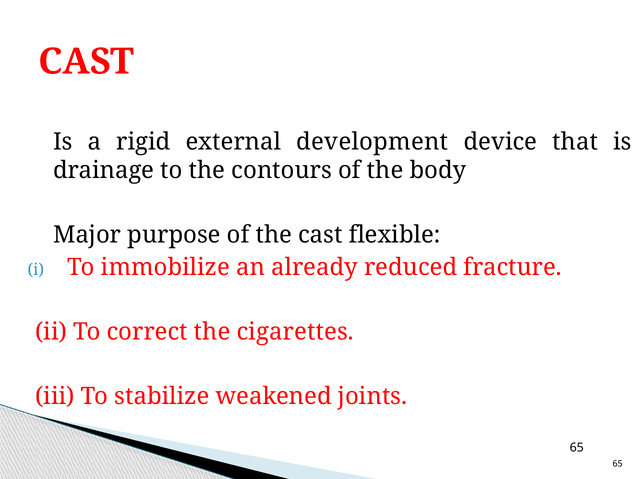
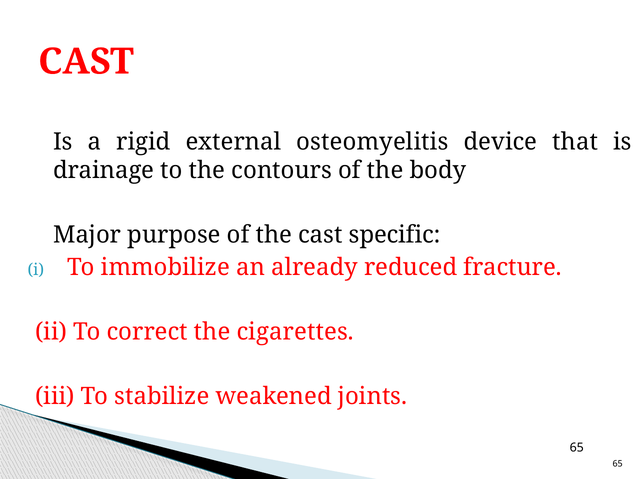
development: development -> osteomyelitis
flexible: flexible -> specific
